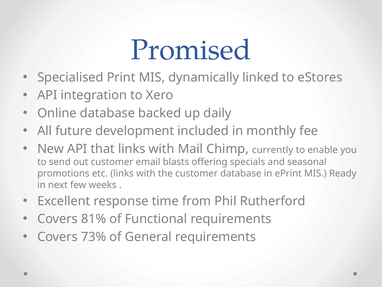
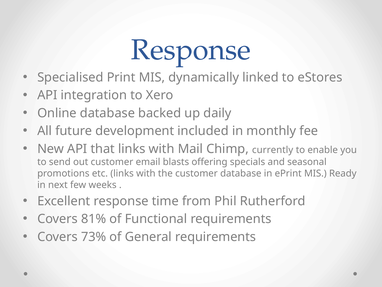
Promised at (191, 50): Promised -> Response
